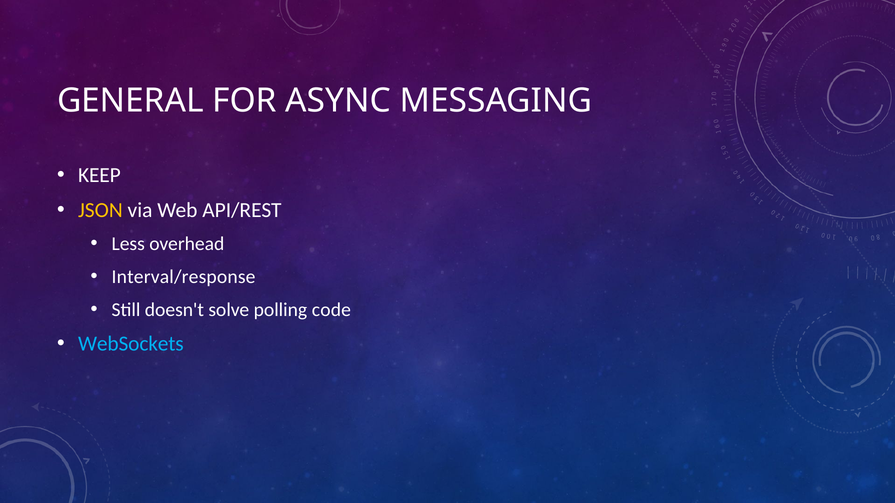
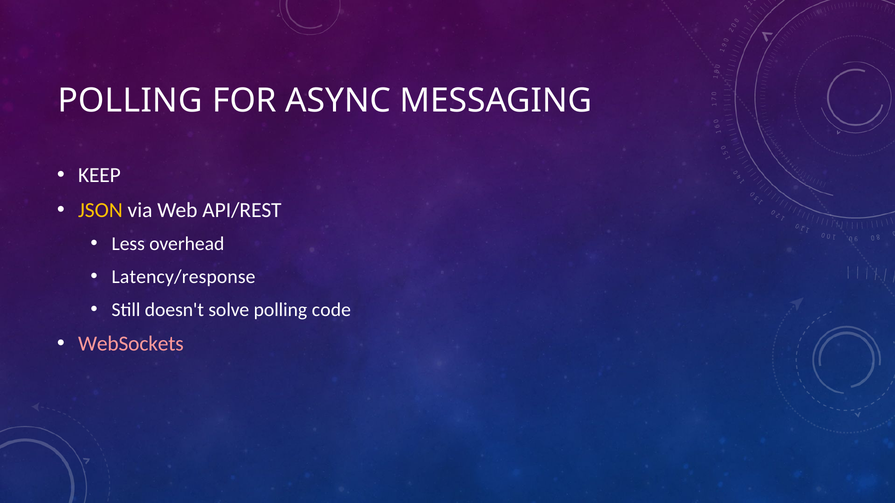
GENERAL at (130, 101): GENERAL -> POLLING
Interval/response: Interval/response -> Latency/response
WebSockets colour: light blue -> pink
